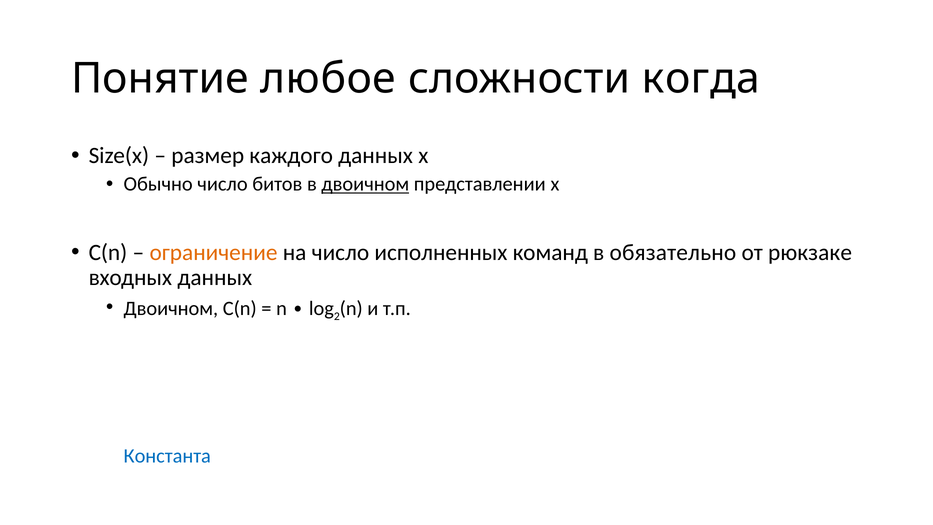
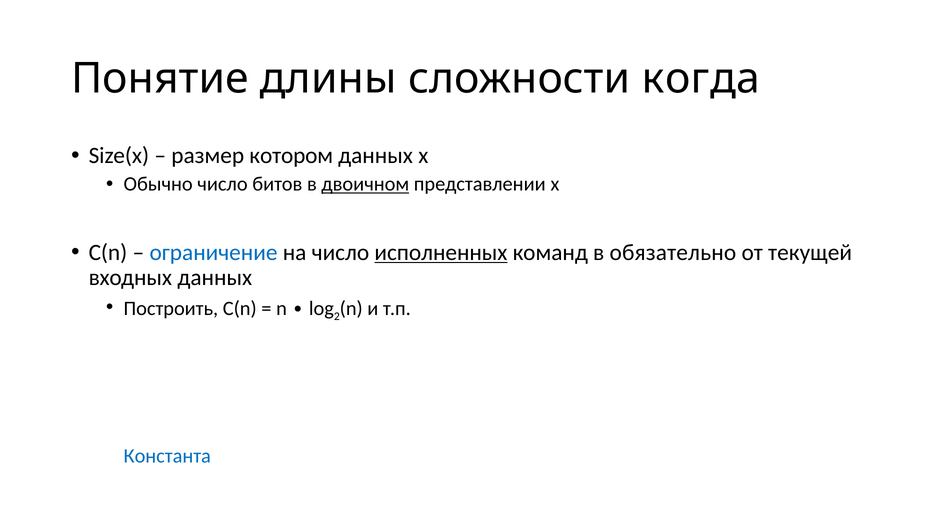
любое: любое -> длины
каждого: каждого -> котором
ограничение colour: orange -> blue
исполненных underline: none -> present
рюкзаке: рюкзаке -> текущей
Двоичном at (171, 308): Двоичном -> Построить
